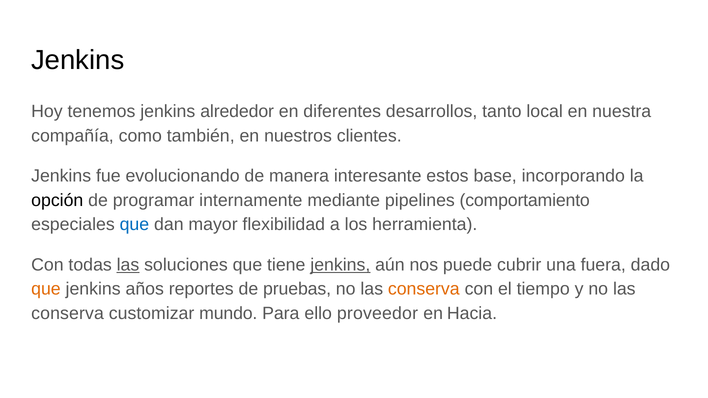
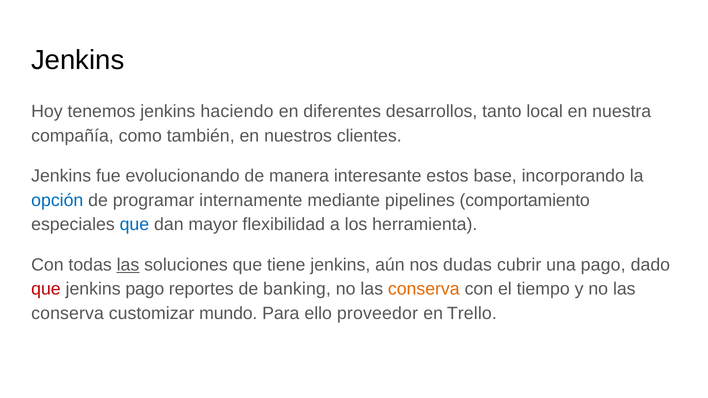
alrededor: alrededor -> haciendo
opción colour: black -> blue
jenkins at (340, 265) underline: present -> none
puede: puede -> dudas
una fuera: fuera -> pago
que at (46, 289) colour: orange -> red
jenkins años: años -> pago
pruebas: pruebas -> banking
Hacia: Hacia -> Trello
